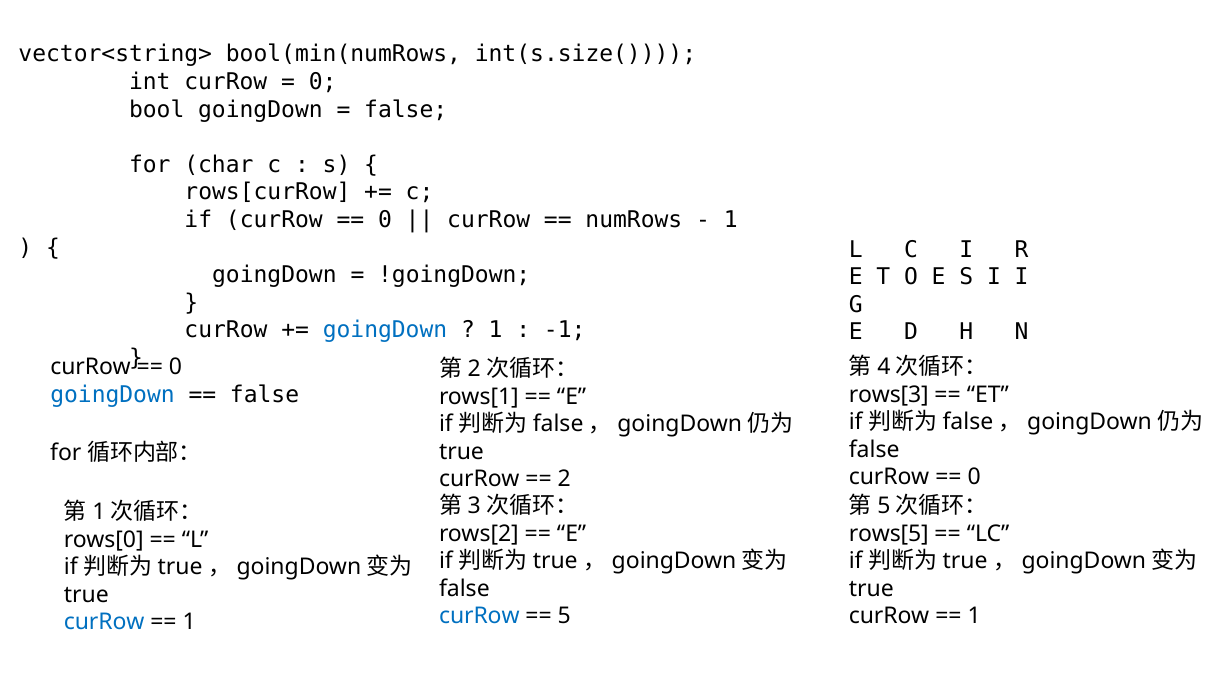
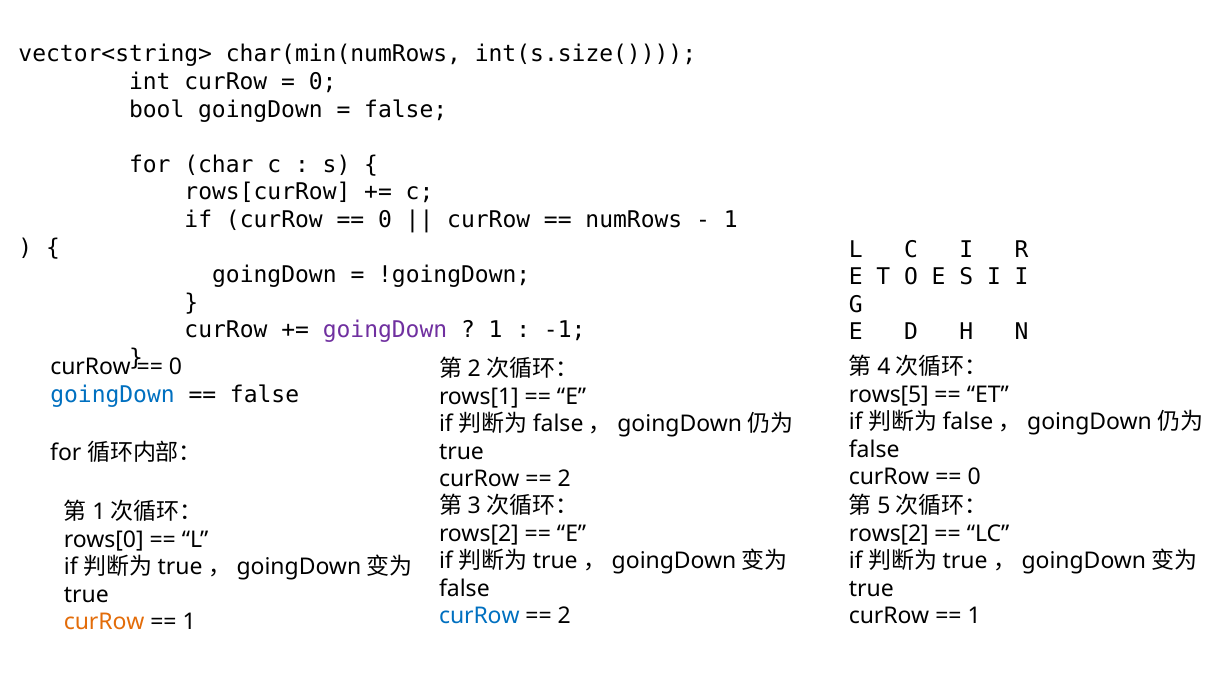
bool(min(numRows: bool(min(numRows -> char(min(numRows
goingDown at (385, 330) colour: blue -> purple
rows[3: rows[3 -> rows[5
rows[5 at (889, 533): rows[5 -> rows[2
5 at (564, 616): 5 -> 2
curRow at (104, 622) colour: blue -> orange
